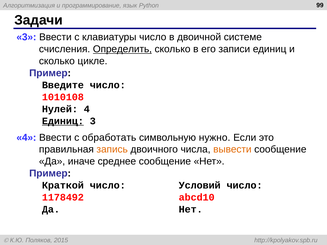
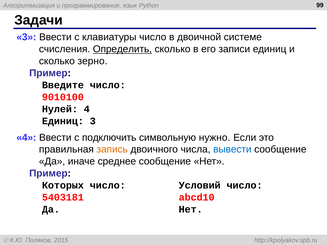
цикле: цикле -> зерно
1010108: 1010108 -> 9010100
Единиц at (63, 121) underline: present -> none
обработать: обработать -> подключить
вывести colour: orange -> blue
Краткой: Краткой -> Которых
1178492: 1178492 -> 5403181
